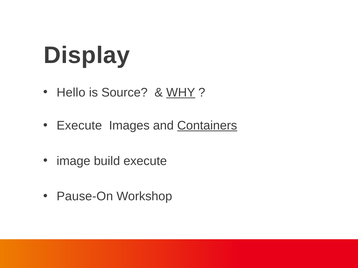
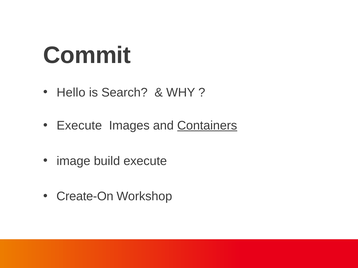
Display: Display -> Commit
Source: Source -> Search
WHY underline: present -> none
Pause-On: Pause-On -> Create-On
